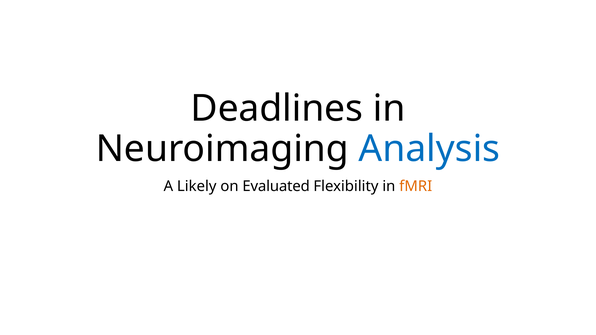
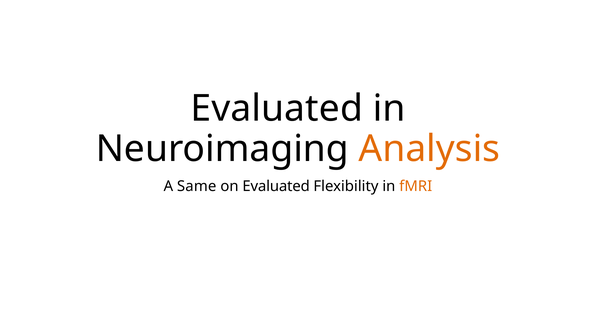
Deadlines at (277, 109): Deadlines -> Evaluated
Analysis colour: blue -> orange
Likely: Likely -> Same
